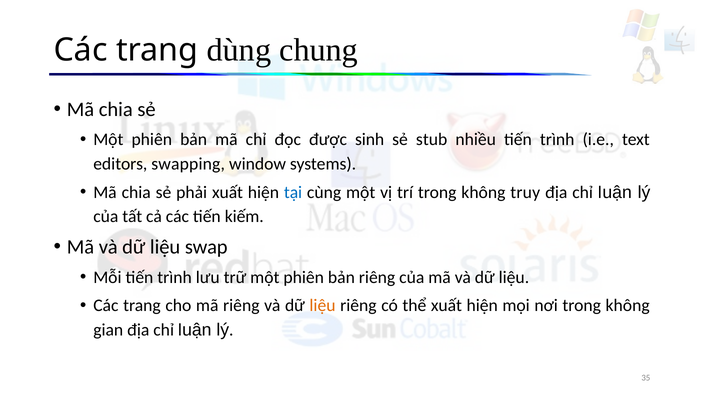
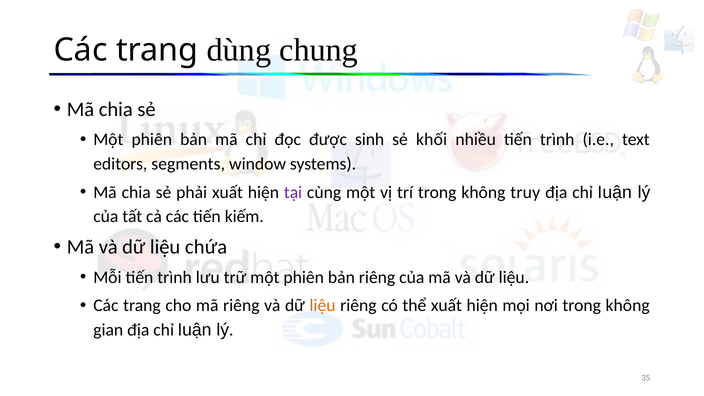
stub: stub -> khối
swapping: swapping -> segments
tại colour: blue -> purple
swap: swap -> chứa
